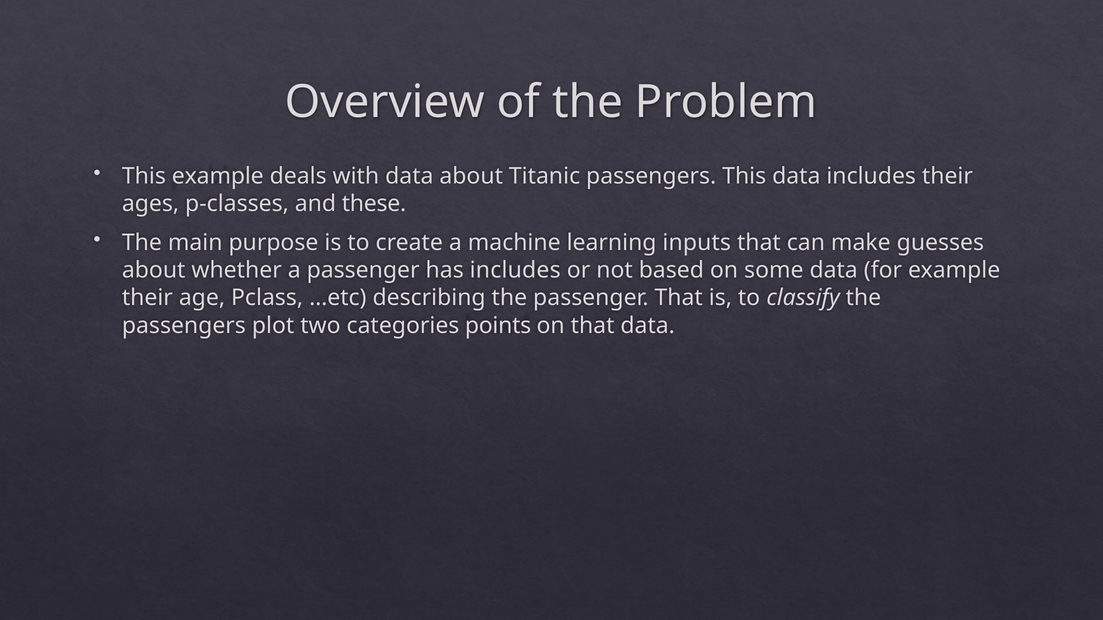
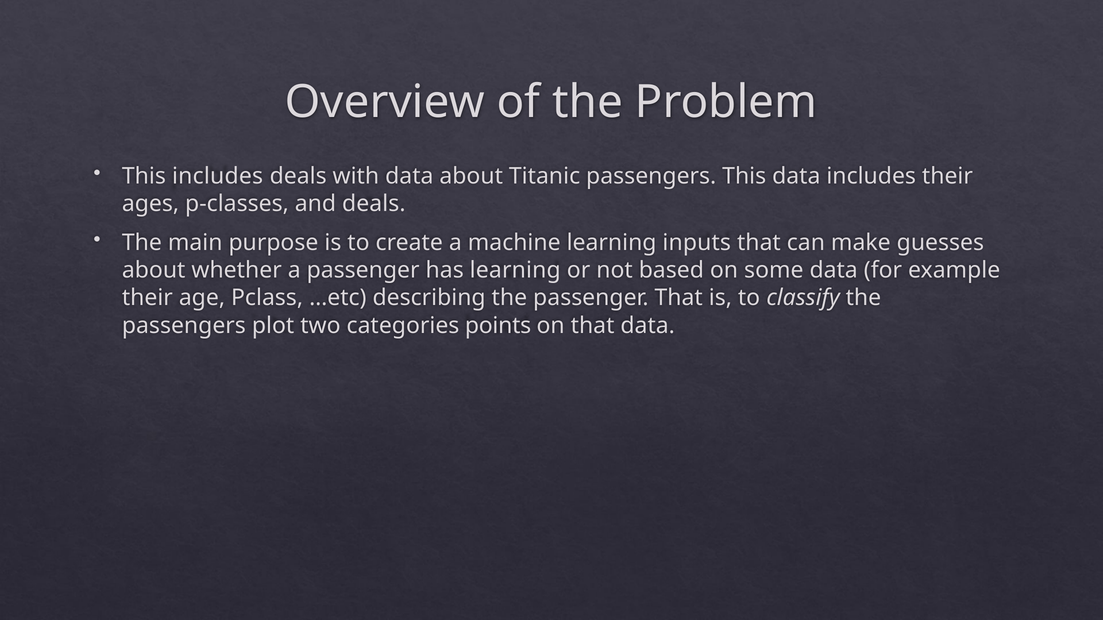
This example: example -> includes
and these: these -> deals
has includes: includes -> learning
